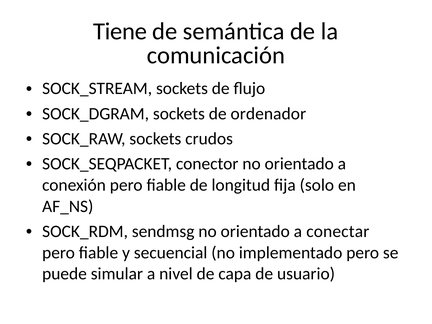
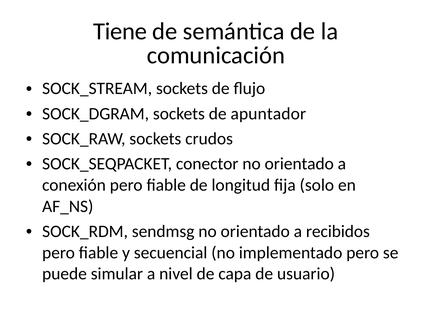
ordenador: ordenador -> apuntador
conectar: conectar -> recibidos
